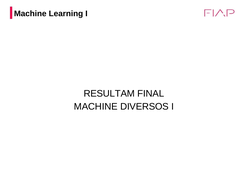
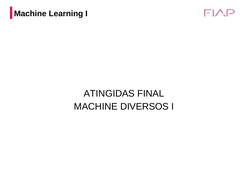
RESULTAM: RESULTAM -> ATINGIDAS
